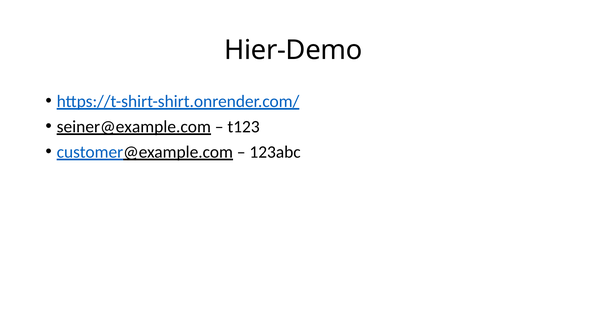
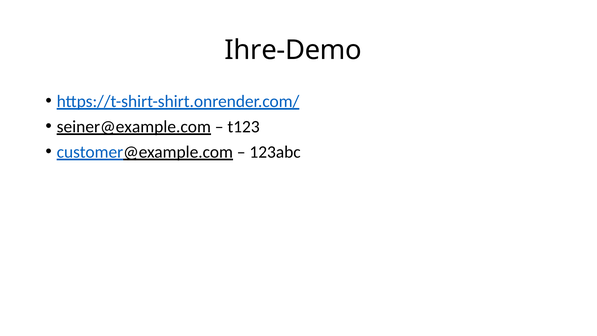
Hier-Demo: Hier-Demo -> Ihre-Demo
